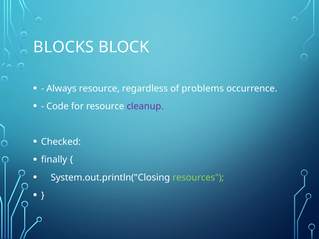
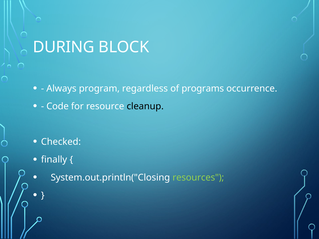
BLOCKS: BLOCKS -> DURING
Always resource: resource -> program
problems: problems -> programs
cleanup colour: purple -> black
